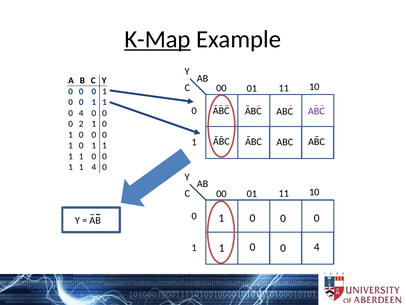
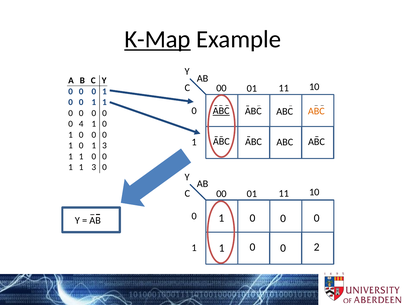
ABC at (221, 111) underline: none -> present
ABC at (316, 111) colour: purple -> orange
4 at (81, 113): 4 -> 0
2: 2 -> 4
1 0 1 1: 1 -> 3
1 1 4: 4 -> 3
0 0 4: 4 -> 2
